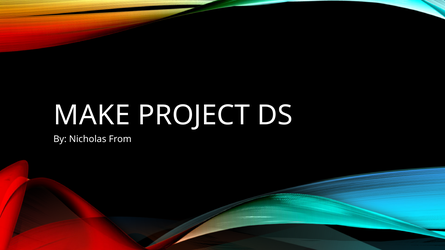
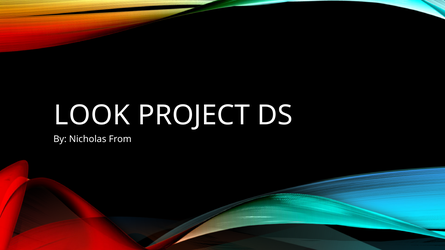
MAKE: MAKE -> LOOK
